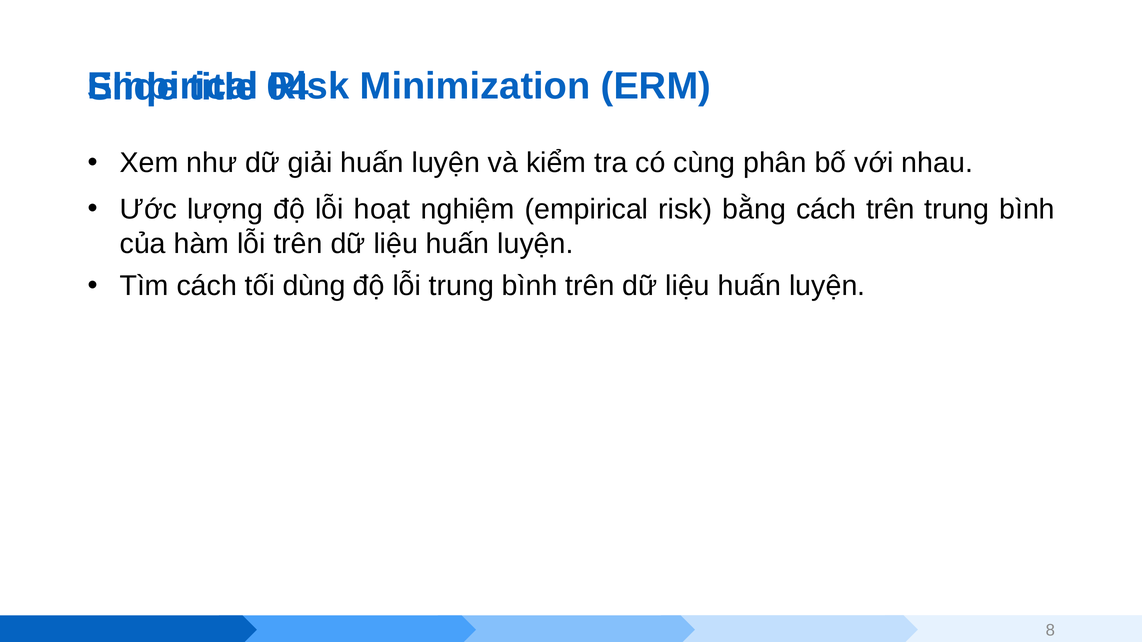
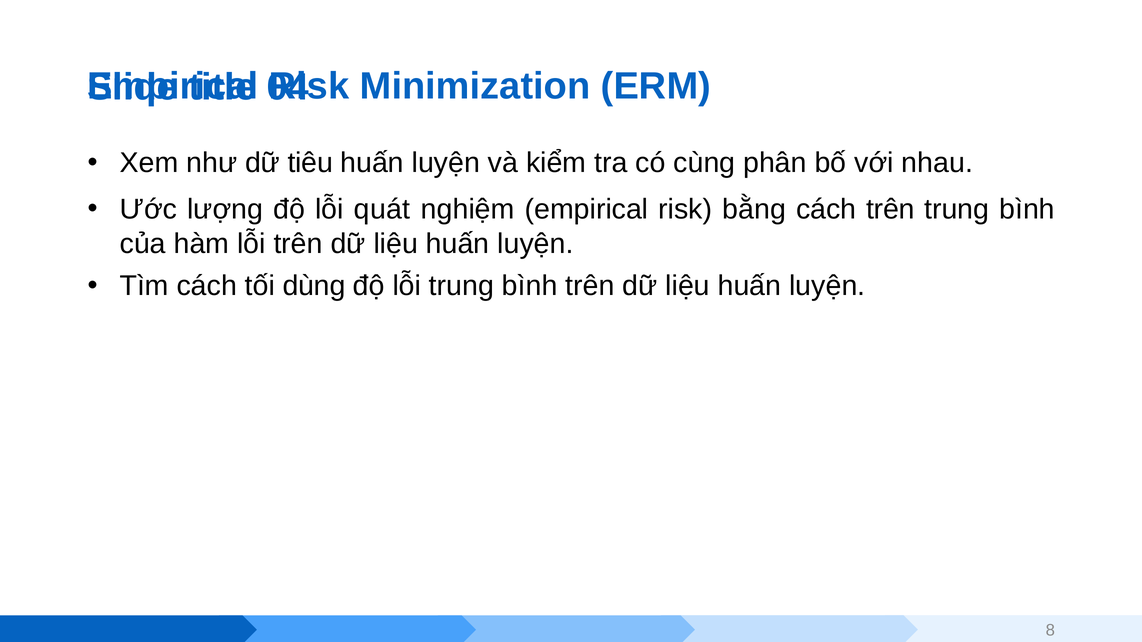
giải: giải -> tiêu
hoạt: hoạt -> quát
